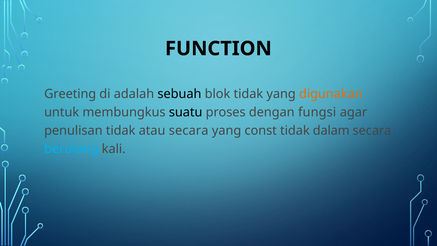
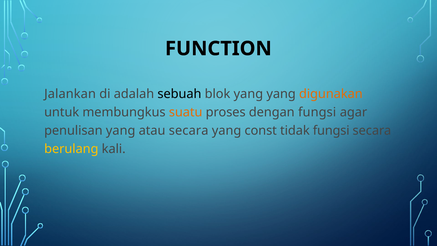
Greeting: Greeting -> Jalankan
blok tidak: tidak -> yang
suatu colour: black -> orange
penulisan tidak: tidak -> yang
tidak dalam: dalam -> fungsi
berulang colour: light blue -> yellow
